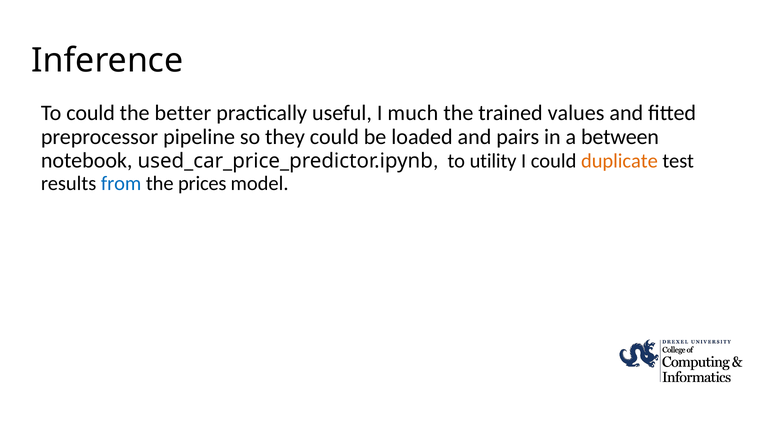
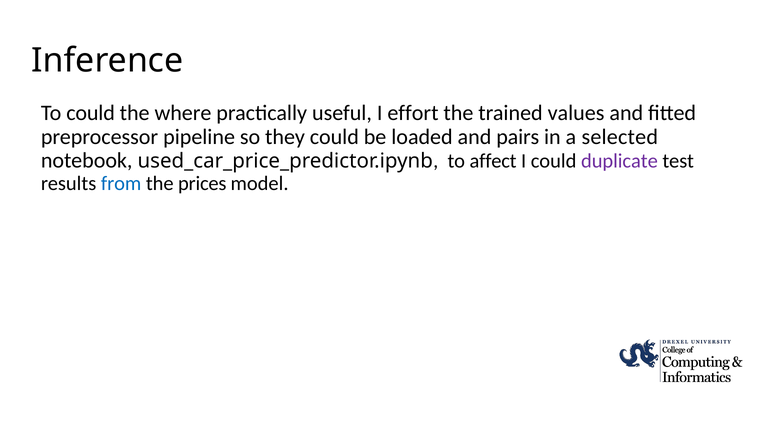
better: better -> where
much: much -> effort
between: between -> selected
utility: utility -> affect
duplicate colour: orange -> purple
